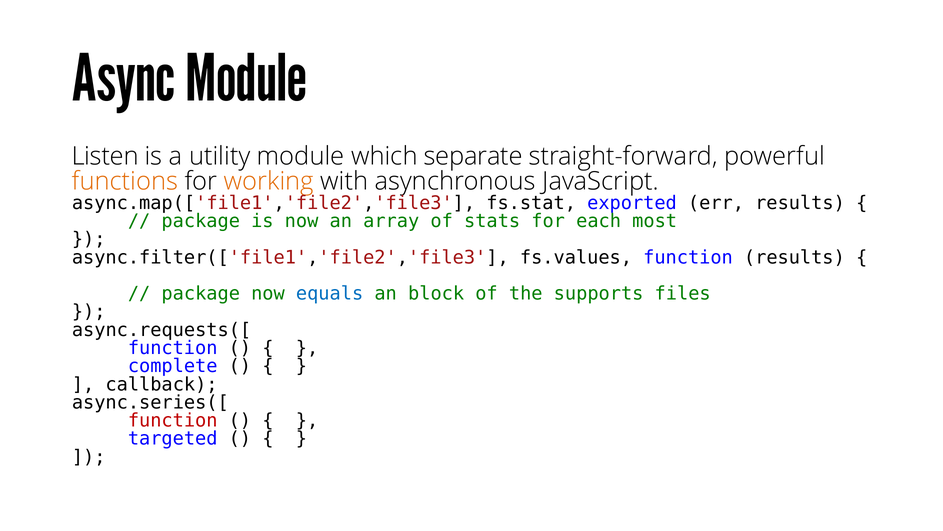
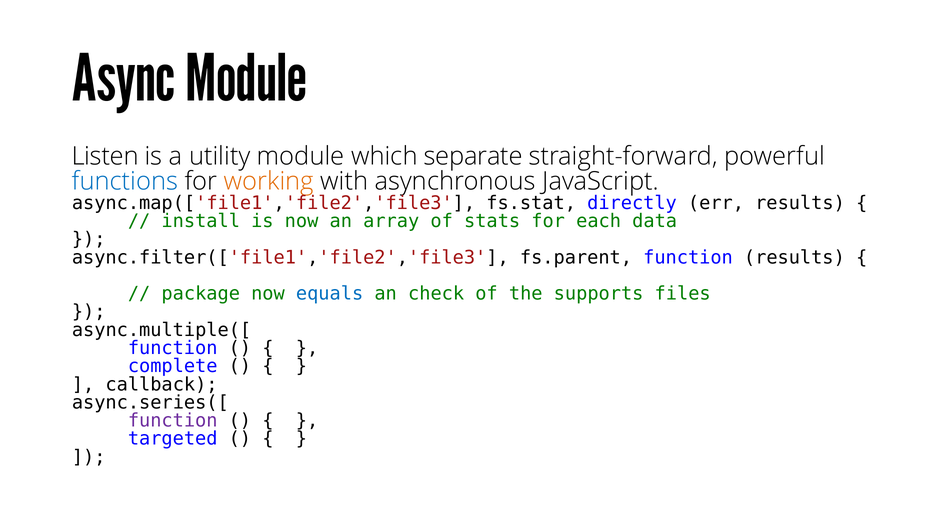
functions colour: orange -> blue
exported: exported -> directly
package at (201, 221): package -> install
most: most -> data
fs.values: fs.values -> fs.parent
block: block -> check
async.requests([: async.requests([ -> async.multiple([
function at (173, 420) colour: red -> purple
